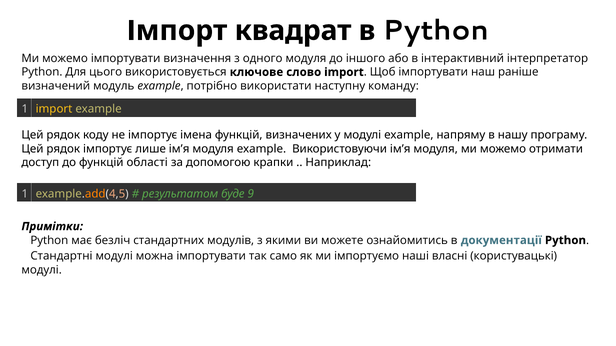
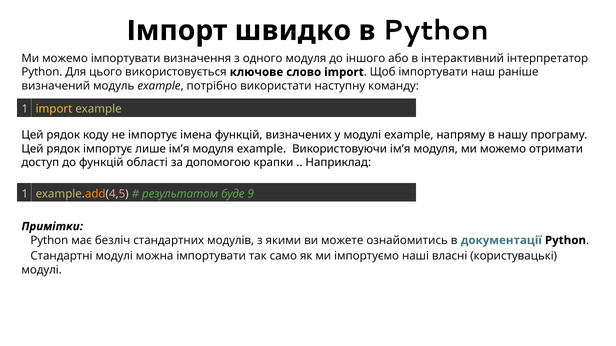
квадрат: квадрат -> швидко
